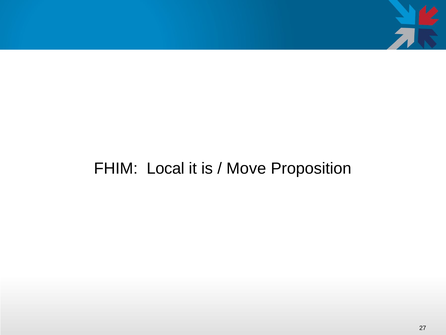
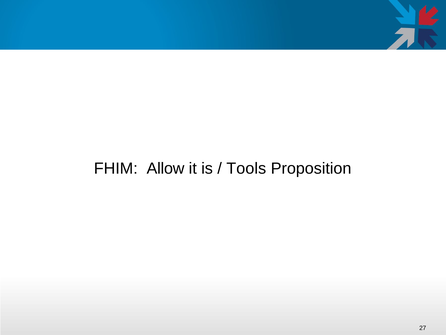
Local: Local -> Allow
Move: Move -> Tools
